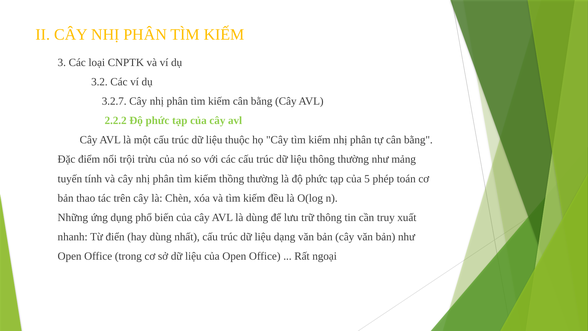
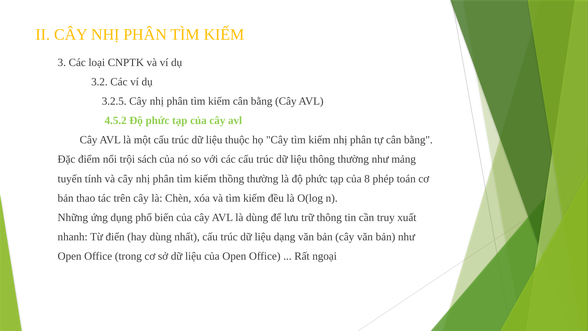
3.2.7: 3.2.7 -> 3.2.5
2.2.2: 2.2.2 -> 4.5.2
trừu: trừu -> sách
5: 5 -> 8
